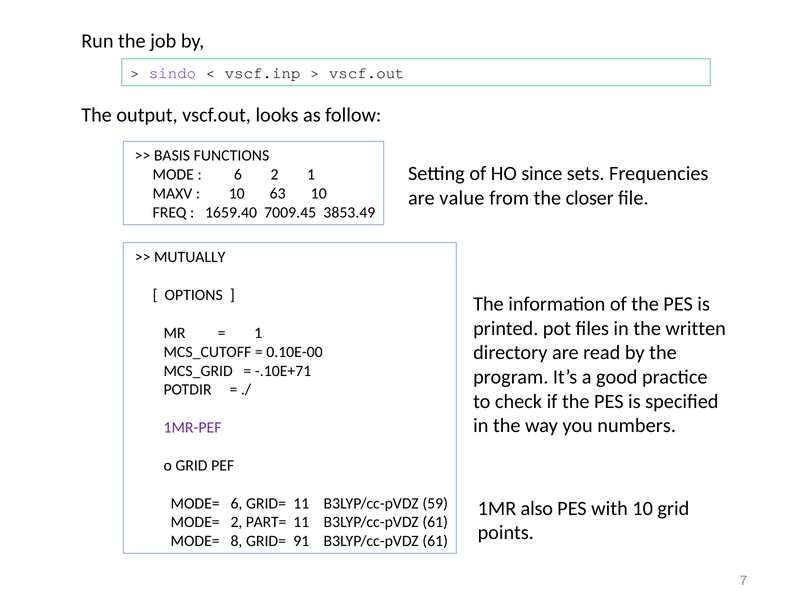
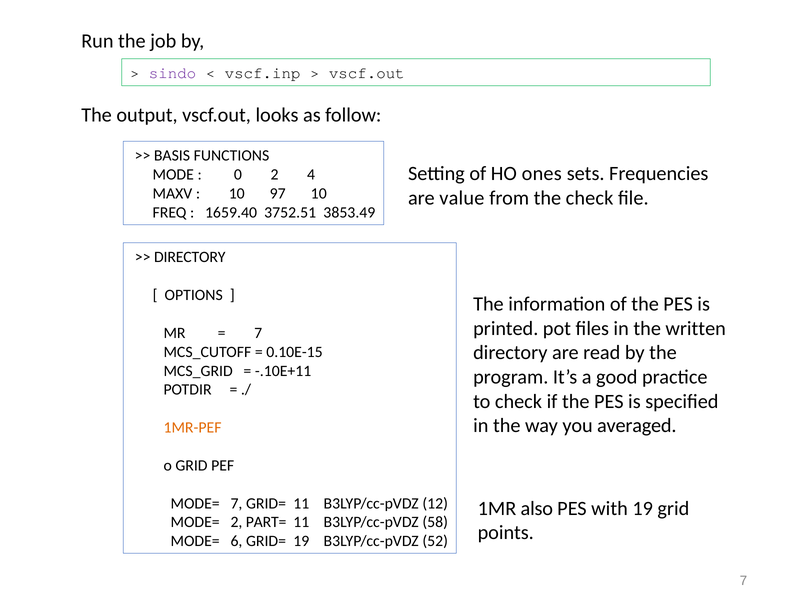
since: since -> ones
6 at (238, 175): 6 -> 0
2 1: 1 -> 4
63: 63 -> 97
the closer: closer -> check
7009.45: 7009.45 -> 3752.51
MUTUALLY at (190, 257): MUTUALLY -> DIRECTORY
1 at (258, 333): 1 -> 7
0.10E-00: 0.10E-00 -> 0.10E-15
-.10E+71: -.10E+71 -> -.10E+11
numbers: numbers -> averaged
1MR-PEF colour: purple -> orange
MODE= 6: 6 -> 7
59: 59 -> 12
with 10: 10 -> 19
11 B3LYP/cc-pVDZ 61: 61 -> 58
8: 8 -> 6
GRID= 91: 91 -> 19
61 at (435, 541): 61 -> 52
